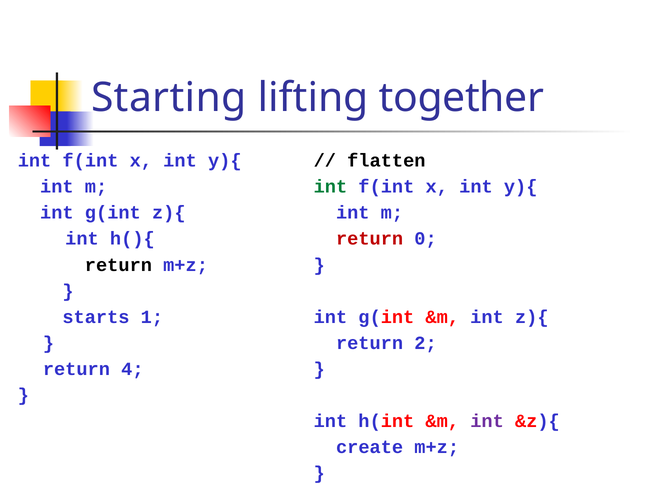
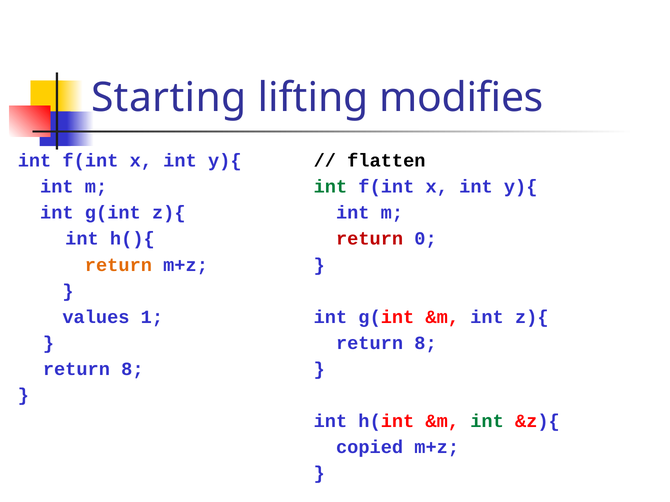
together: together -> modifies
return at (118, 265) colour: black -> orange
starts: starts -> values
2 at (426, 343): 2 -> 8
4 at (132, 369): 4 -> 8
int at (487, 422) colour: purple -> green
create: create -> copied
